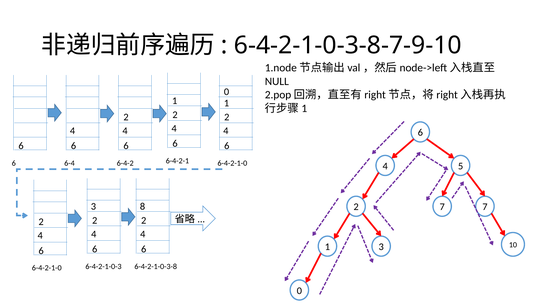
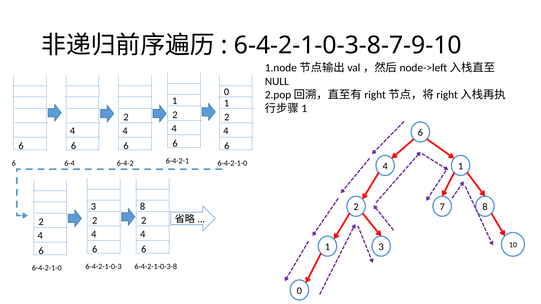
4 5: 5 -> 1
7 7: 7 -> 8
